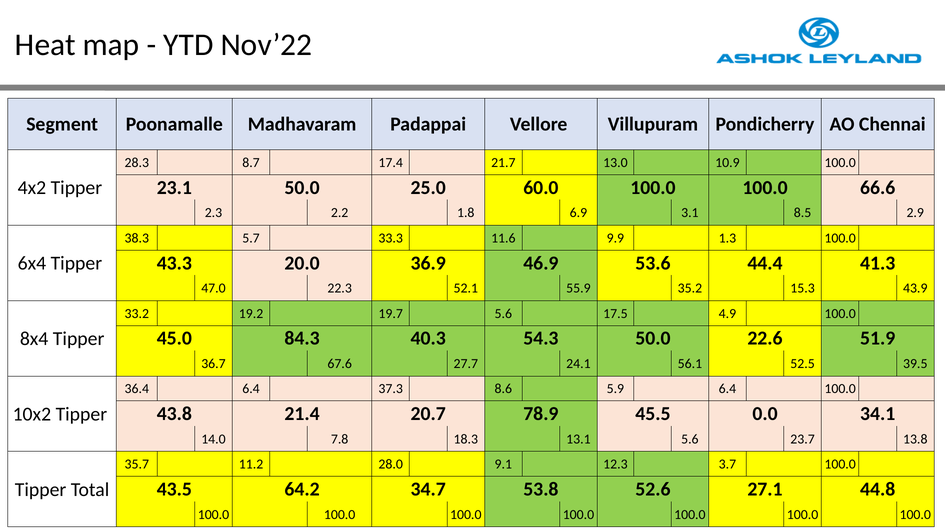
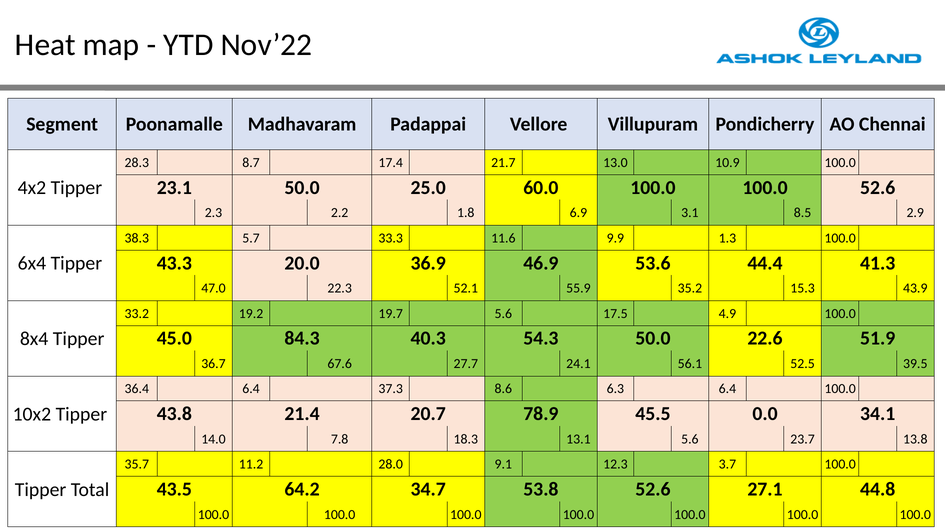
100.0 66.6: 66.6 -> 52.6
5.9: 5.9 -> 6.3
